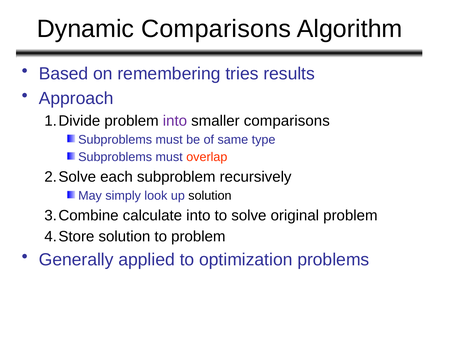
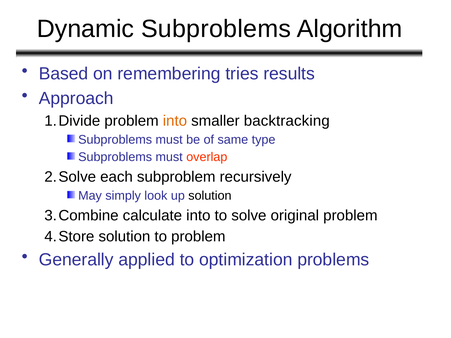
Dynamic Comparisons: Comparisons -> Subproblems
into at (175, 121) colour: purple -> orange
smaller comparisons: comparisons -> backtracking
